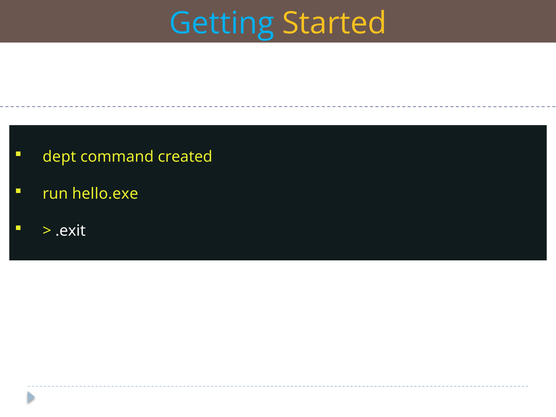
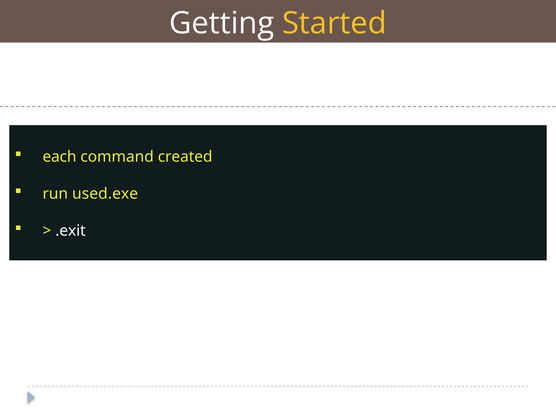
Getting colour: light blue -> white
dept: dept -> each
hello.exe: hello.exe -> used.exe
